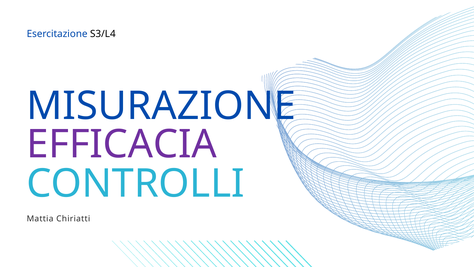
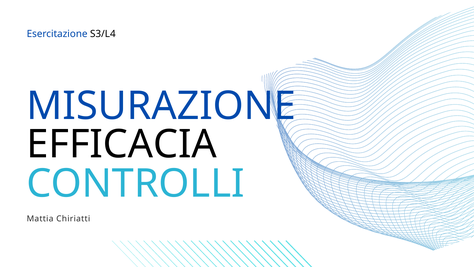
EFFICACIA colour: purple -> black
